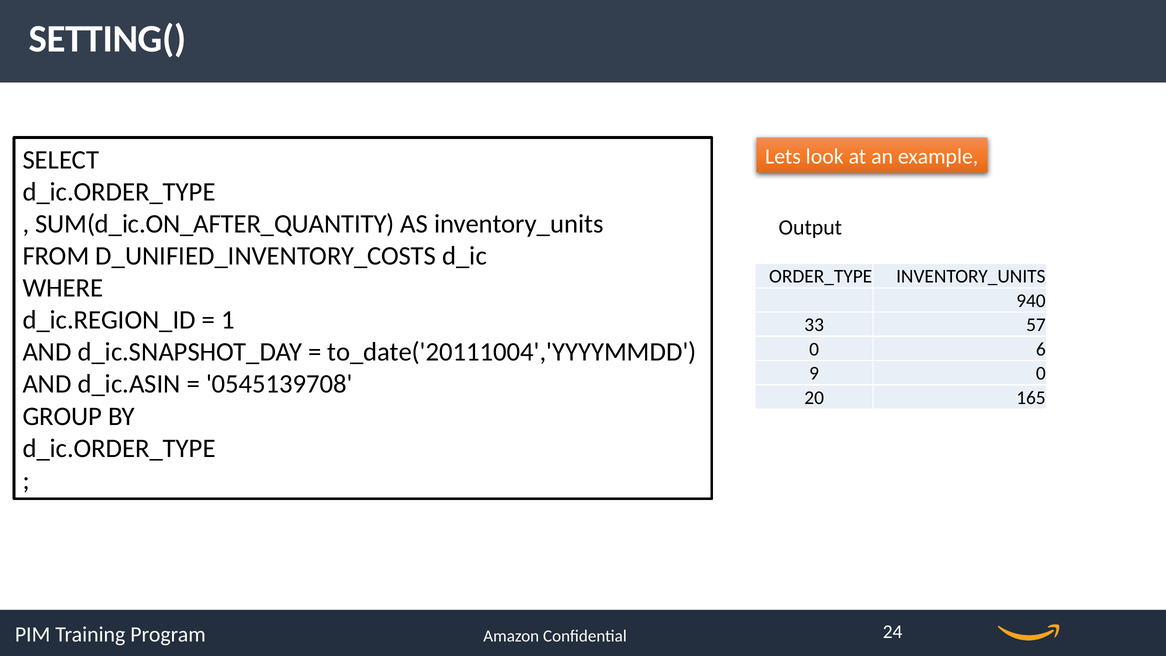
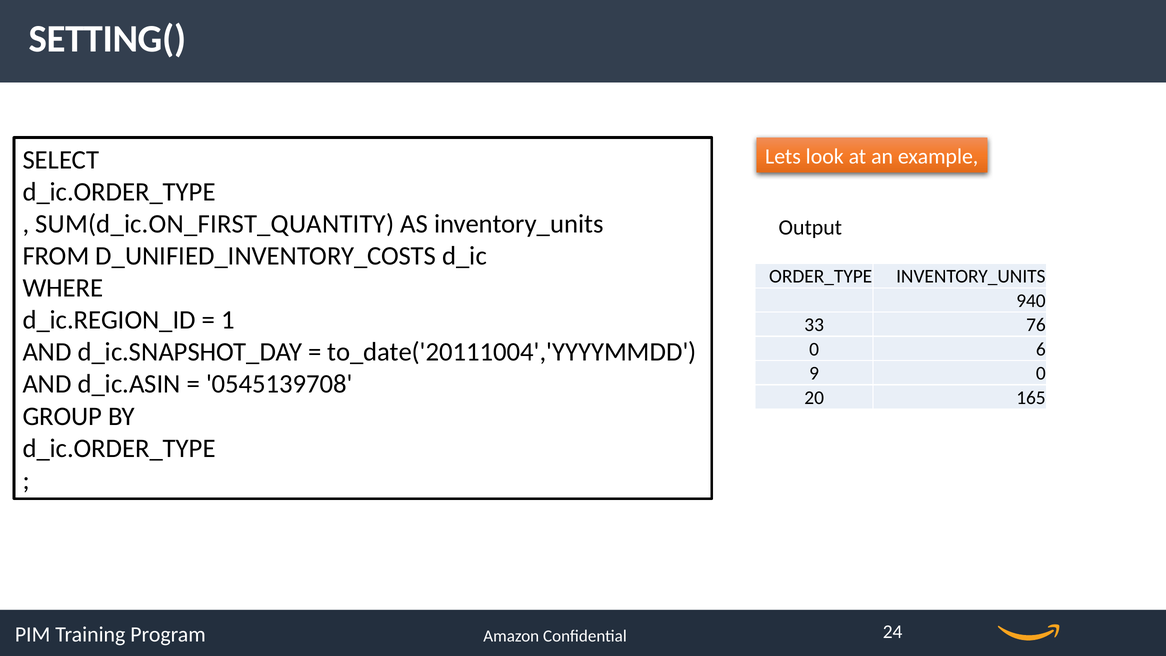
SUM(d_ic.ON_AFTER_QUANTITY: SUM(d_ic.ON_AFTER_QUANTITY -> SUM(d_ic.ON_FIRST_QUANTITY
57: 57 -> 76
